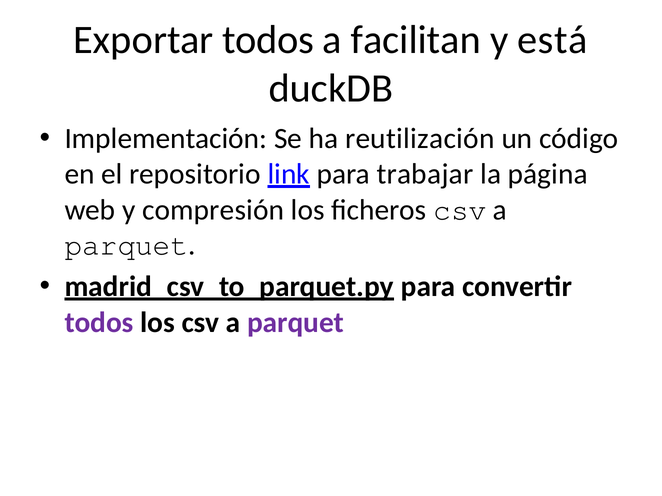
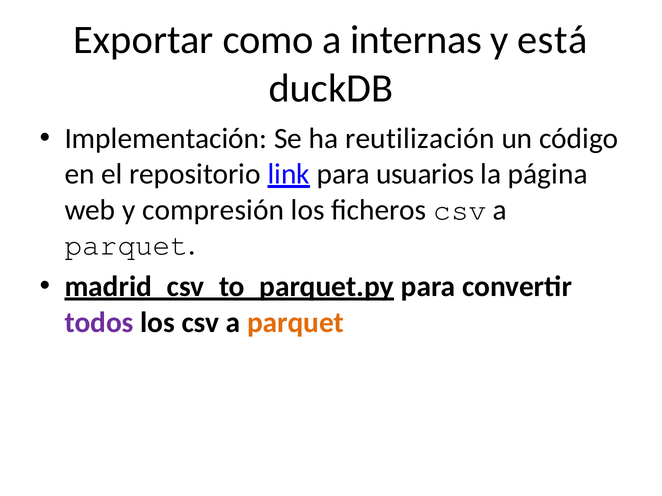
Exportar todos: todos -> como
facilitan: facilitan -> internas
trabajar: trabajar -> usuarios
parquet at (296, 323) colour: purple -> orange
